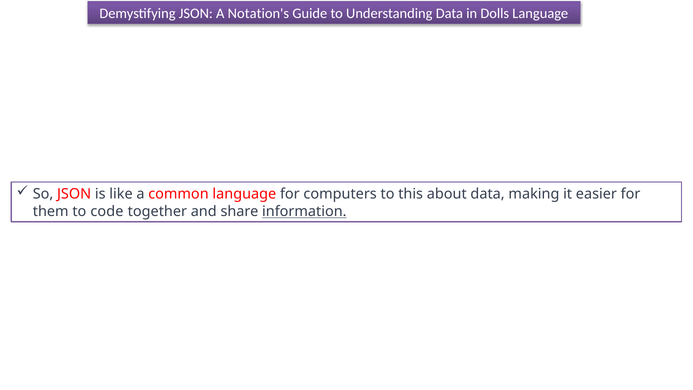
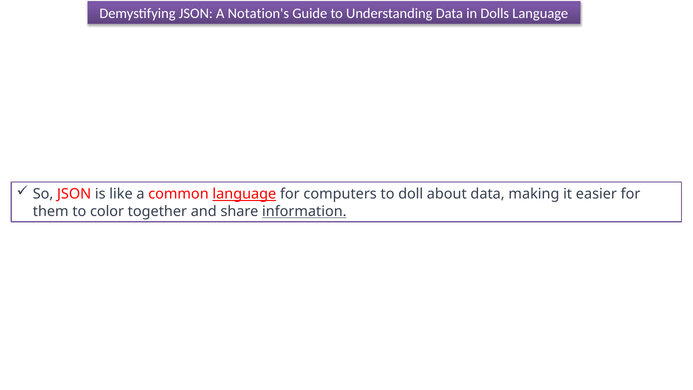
language at (244, 194) underline: none -> present
this: this -> doll
code: code -> color
